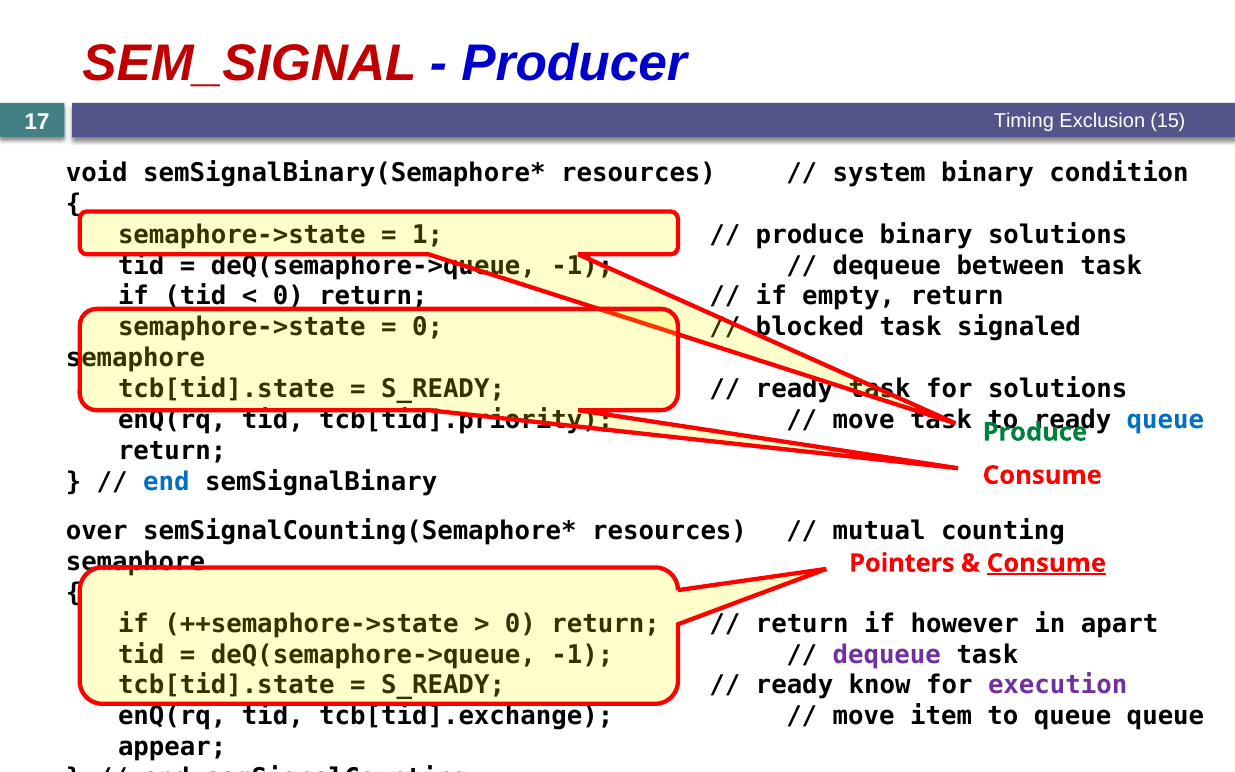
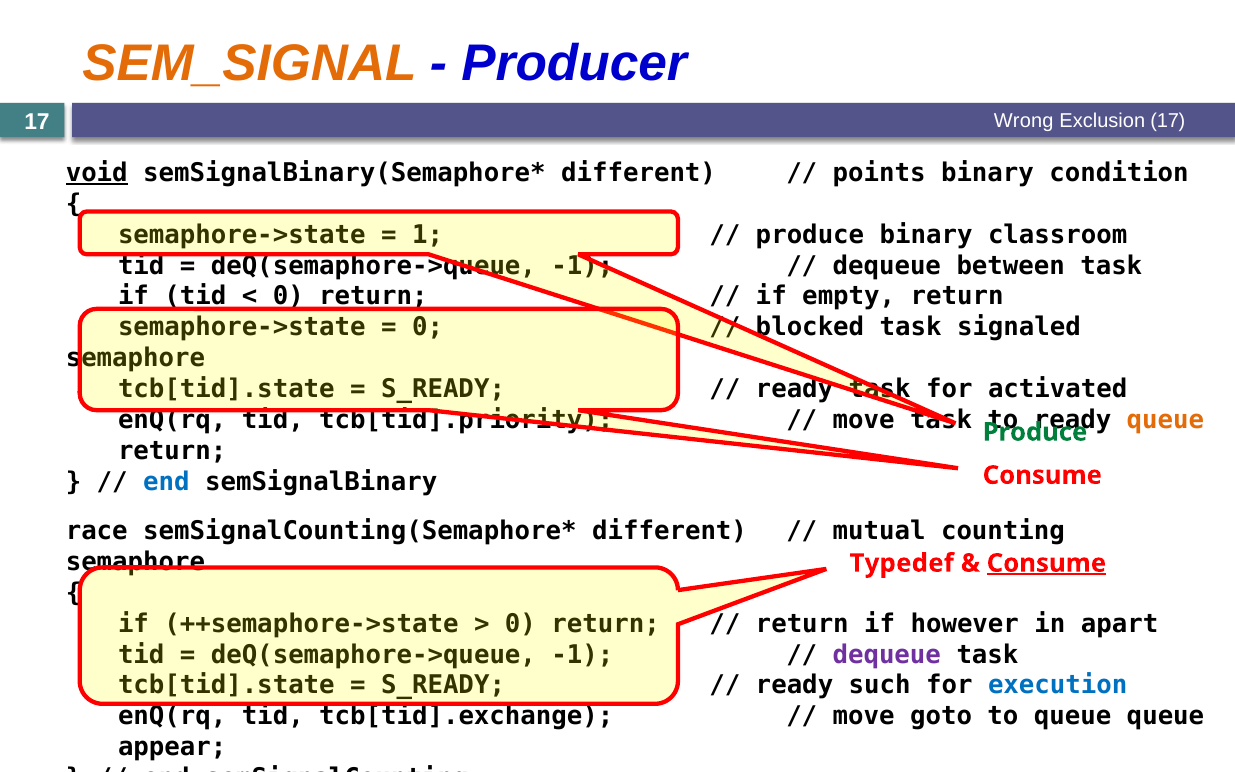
SEM_SIGNAL colour: red -> orange
Timing: Timing -> Wrong
Exclusion 15: 15 -> 17
void underline: none -> present
resources at (639, 173): resources -> different
system: system -> points
solutions at (1058, 235): solutions -> classroom
solutions at (1058, 389): solutions -> activated
queue at (1165, 420) colour: blue -> orange
over: over -> race
resources at (670, 531): resources -> different
Pointers: Pointers -> Typedef
know: know -> such
execution colour: purple -> blue
item: item -> goto
